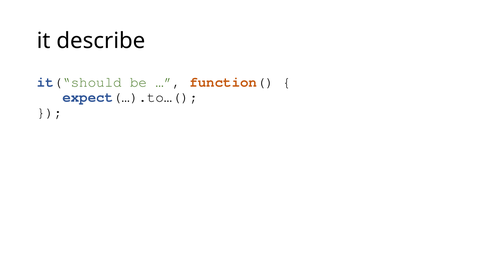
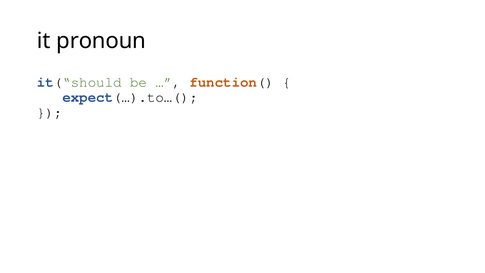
describe: describe -> pronoun
